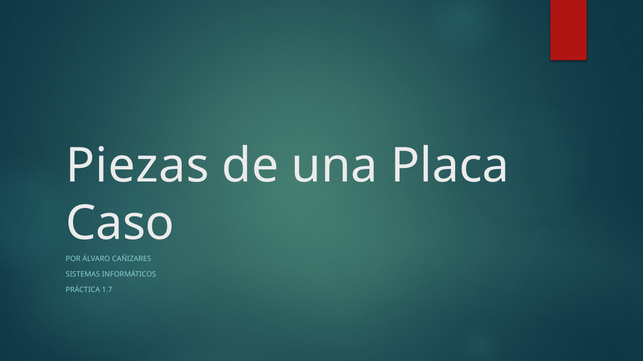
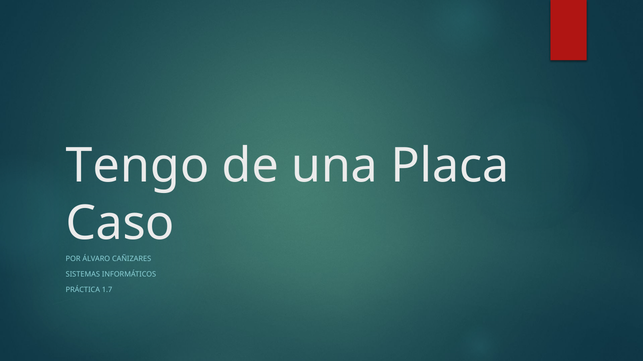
Piezas: Piezas -> Tengo
